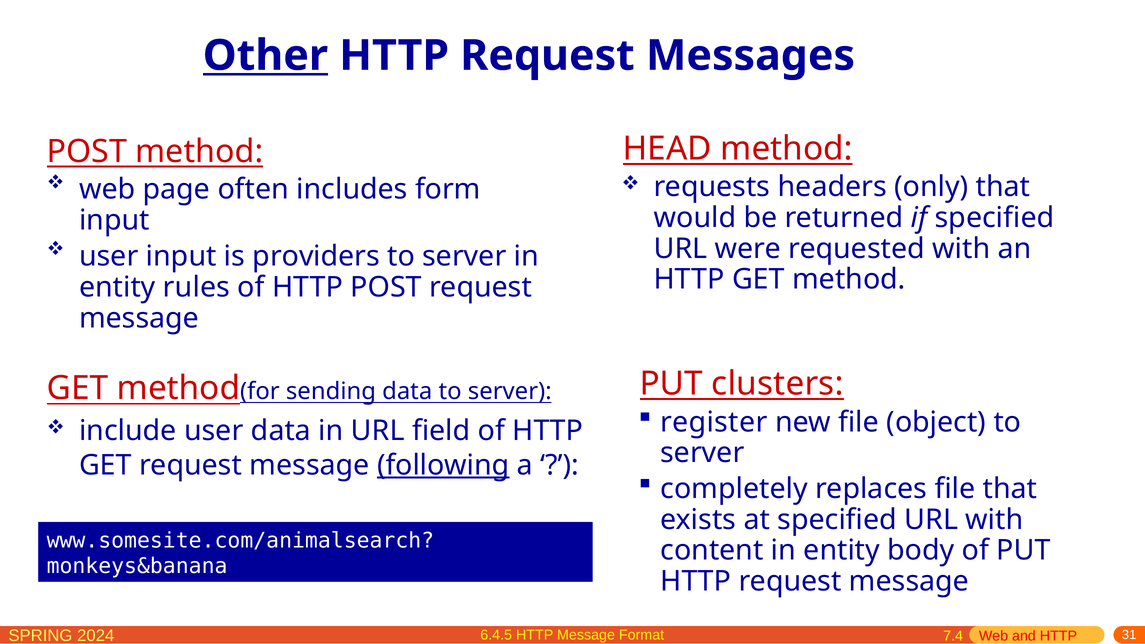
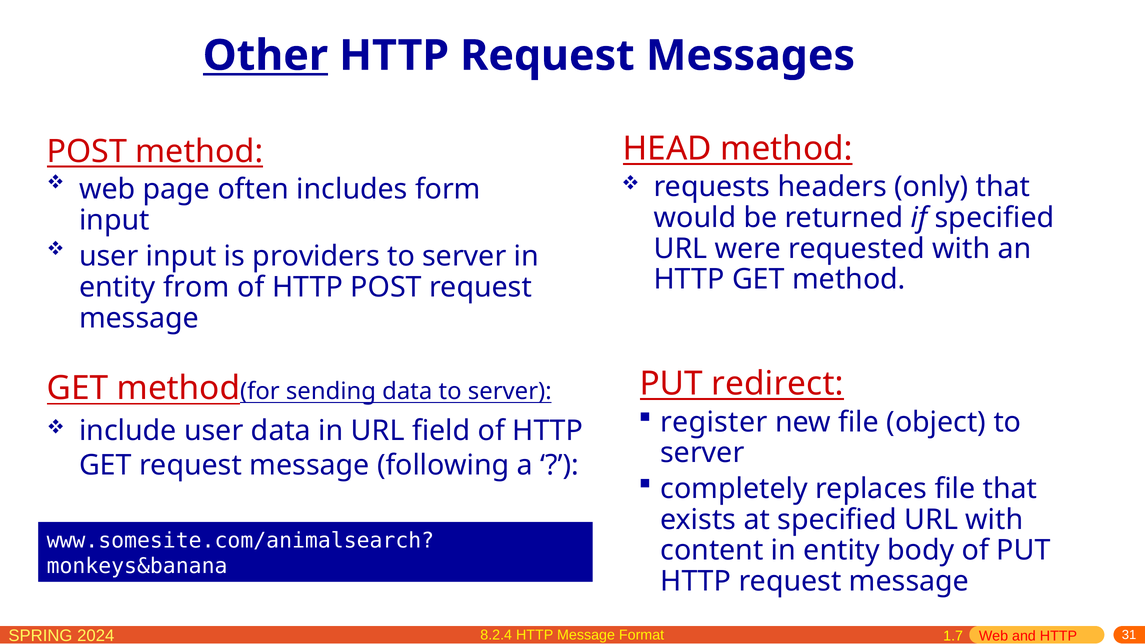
rules: rules -> from
clusters: clusters -> redirect
following underline: present -> none
6.4.5: 6.4.5 -> 8.2.4
7.4: 7.4 -> 1.7
